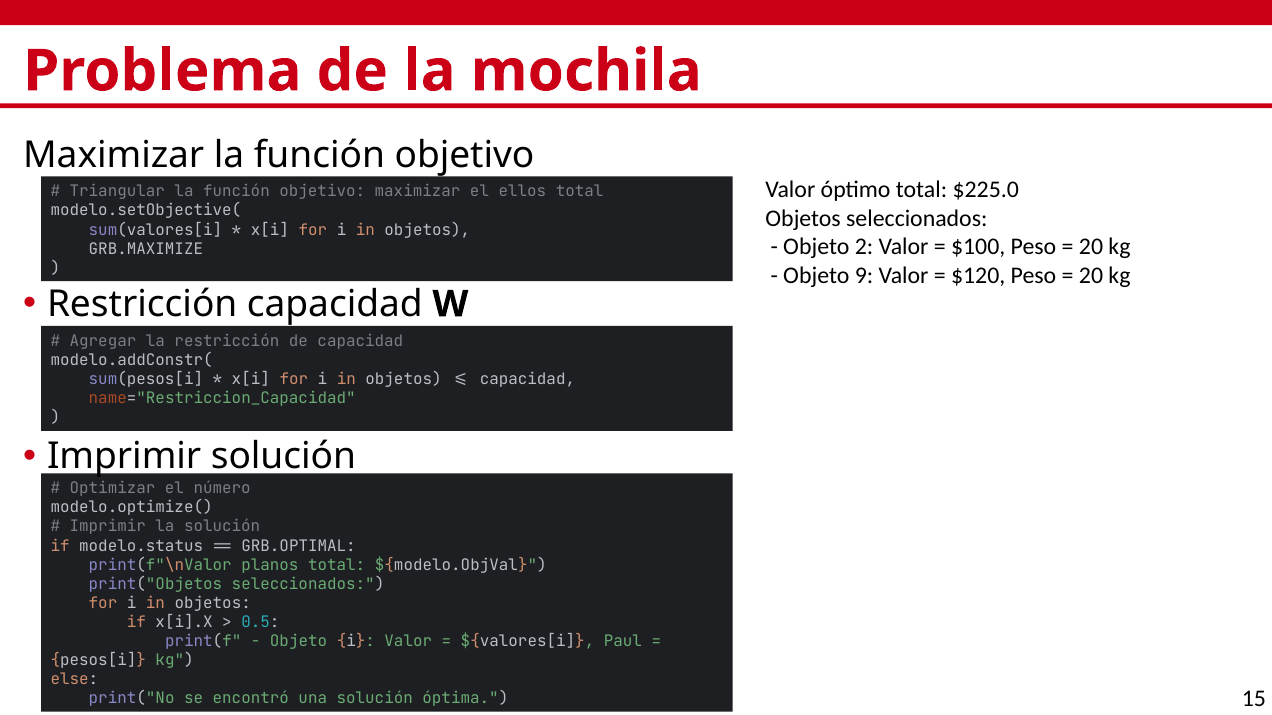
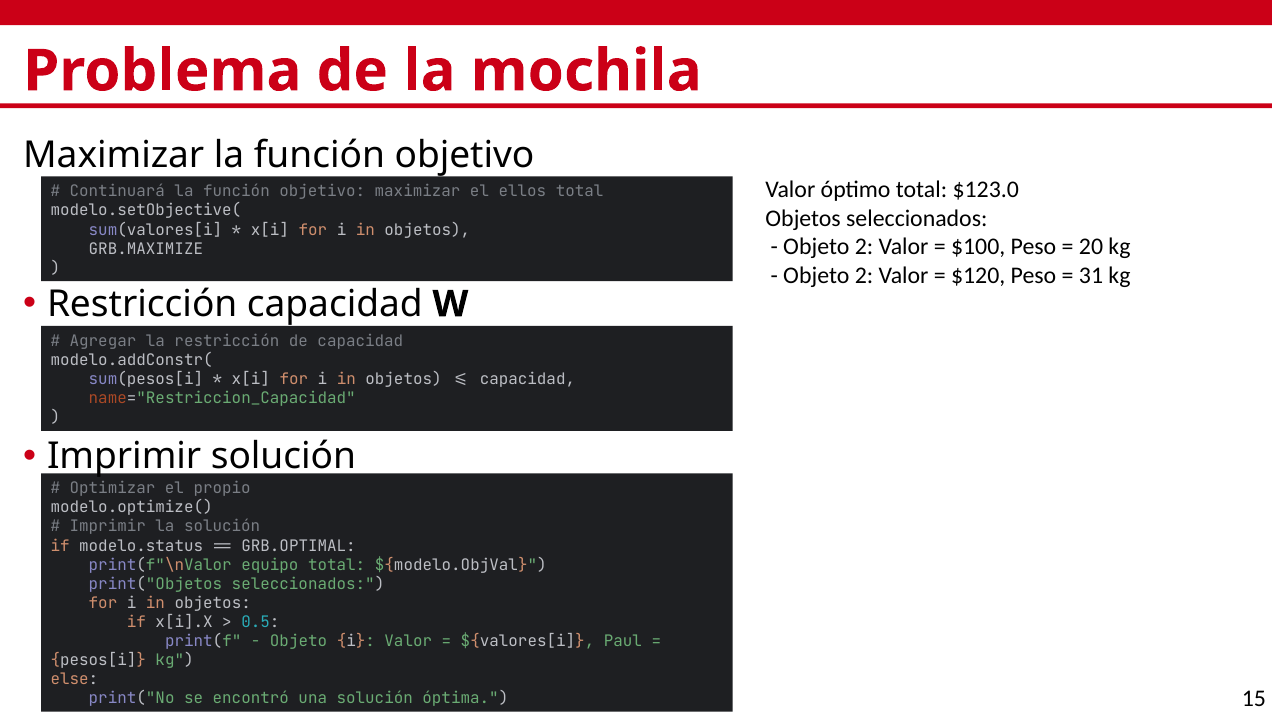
$225.0: $225.0 -> $123.0
Triangular: Triangular -> Continuará
9 at (864, 276): 9 -> 2
20 at (1091, 276): 20 -> 31
número: número -> propio
planos: planos -> equipo
